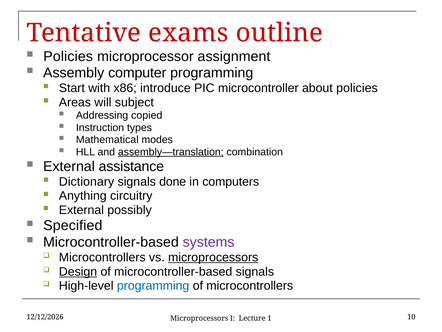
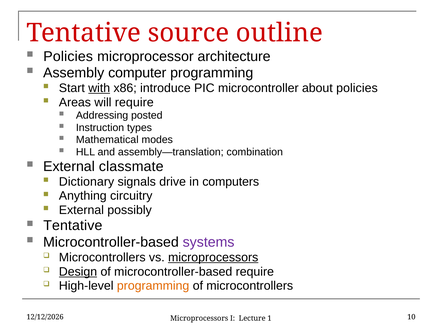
exams: exams -> source
assignment: assignment -> architecture
with underline: none -> present
will subject: subject -> require
copied: copied -> posted
assembly—translation underline: present -> none
assistance: assistance -> classmate
done: done -> drive
Specified at (73, 225): Specified -> Tentative
microcontroller-based signals: signals -> require
programming at (153, 285) colour: blue -> orange
